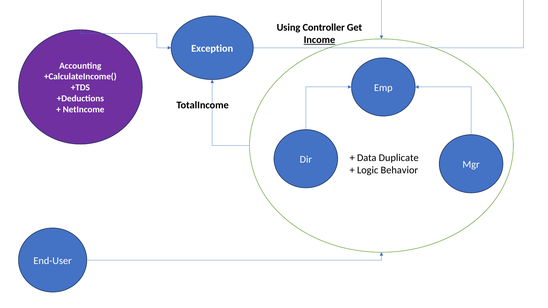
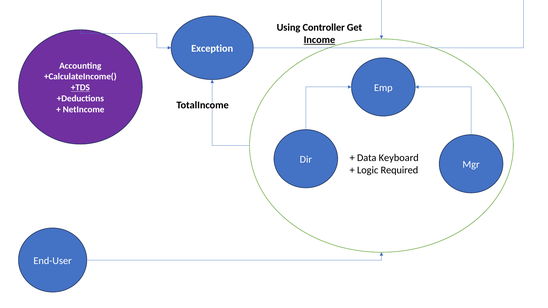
+TDS underline: none -> present
Duplicate: Duplicate -> Keyboard
Behavior: Behavior -> Required
